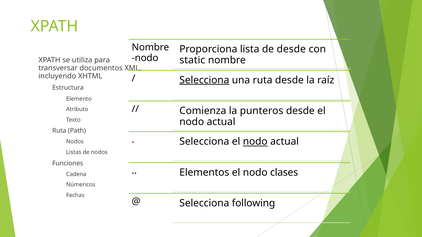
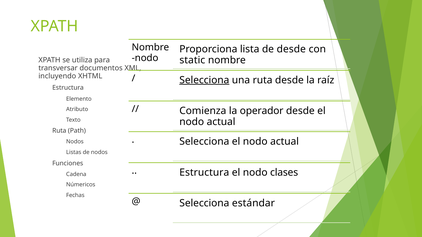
punteros: punteros -> operador
nodo at (255, 142) underline: present -> none
Elementos at (204, 173): Elementos -> Estructura
following: following -> estándar
